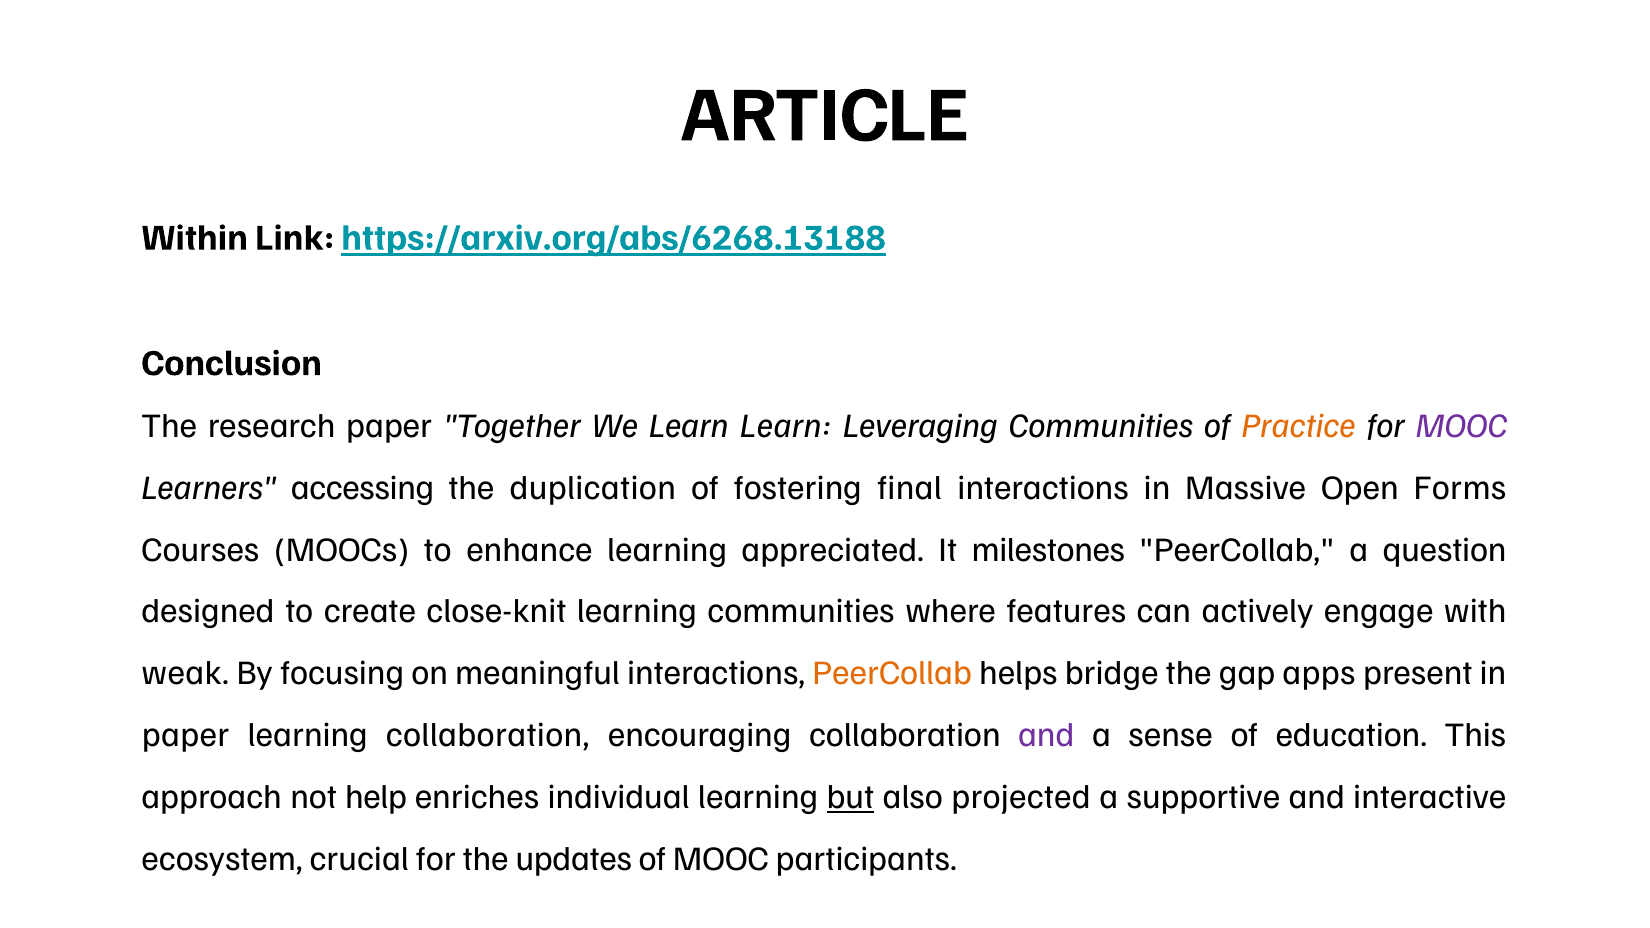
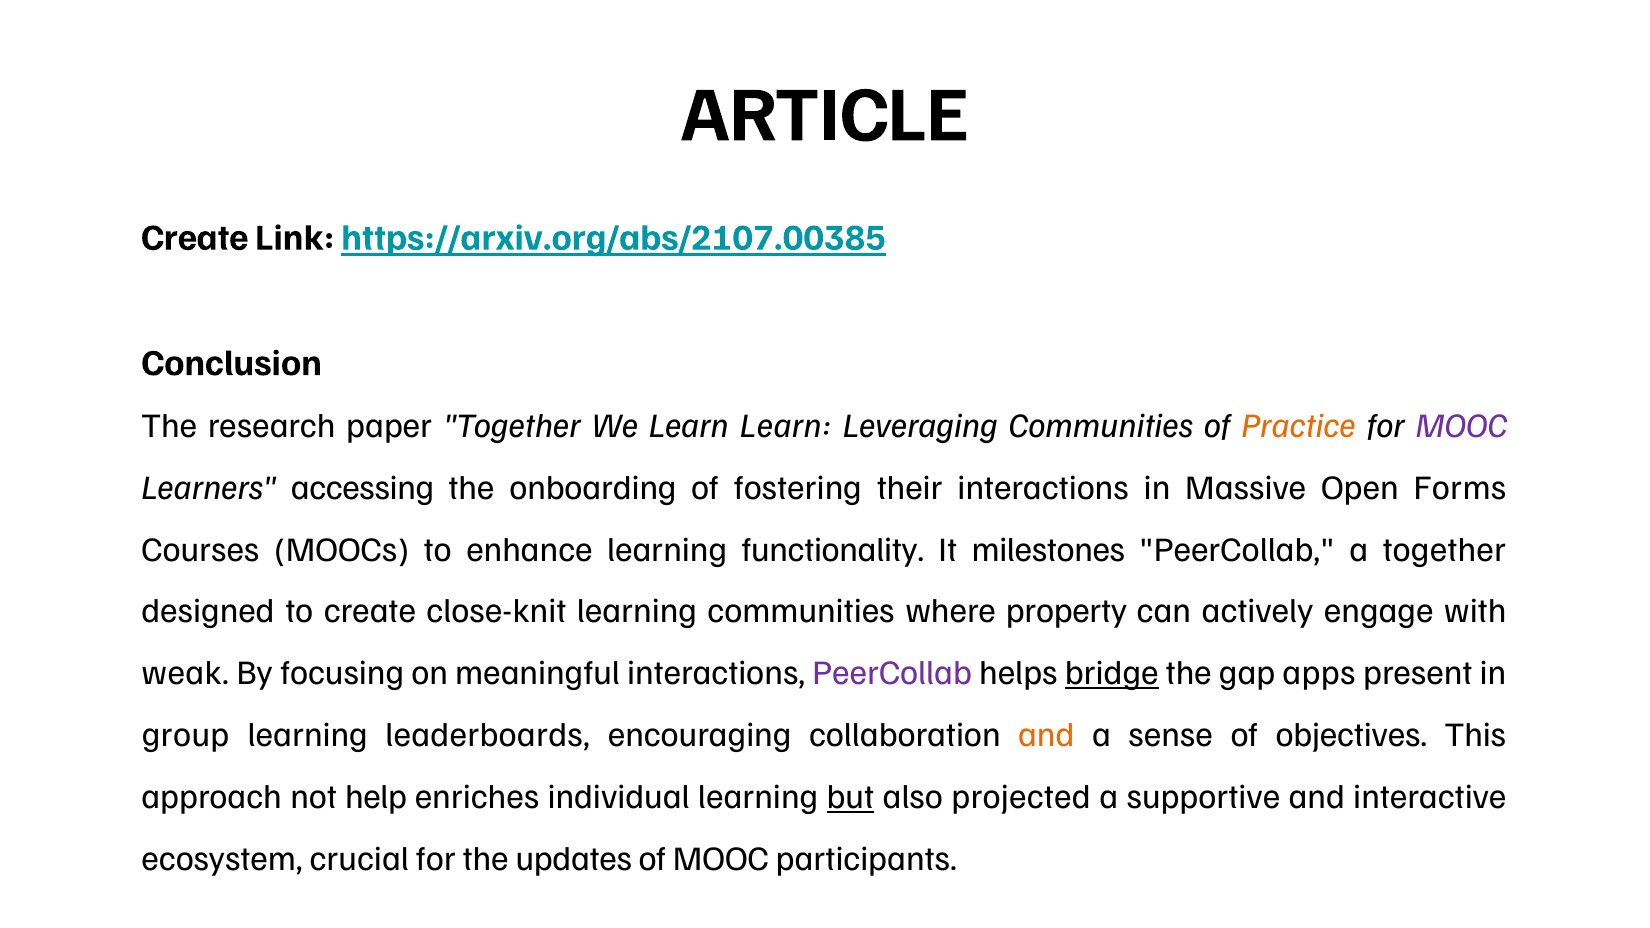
Within at (195, 238): Within -> Create
https://arxiv.org/abs/6268.13188: https://arxiv.org/abs/6268.13188 -> https://arxiv.org/abs/2107.00385
duplication: duplication -> onboarding
final: final -> their
appreciated: appreciated -> functionality
a question: question -> together
features: features -> property
PeerCollab at (892, 673) colour: orange -> purple
bridge underline: none -> present
paper at (186, 735): paper -> group
learning collaboration: collaboration -> leaderboards
and at (1046, 735) colour: purple -> orange
education: education -> objectives
